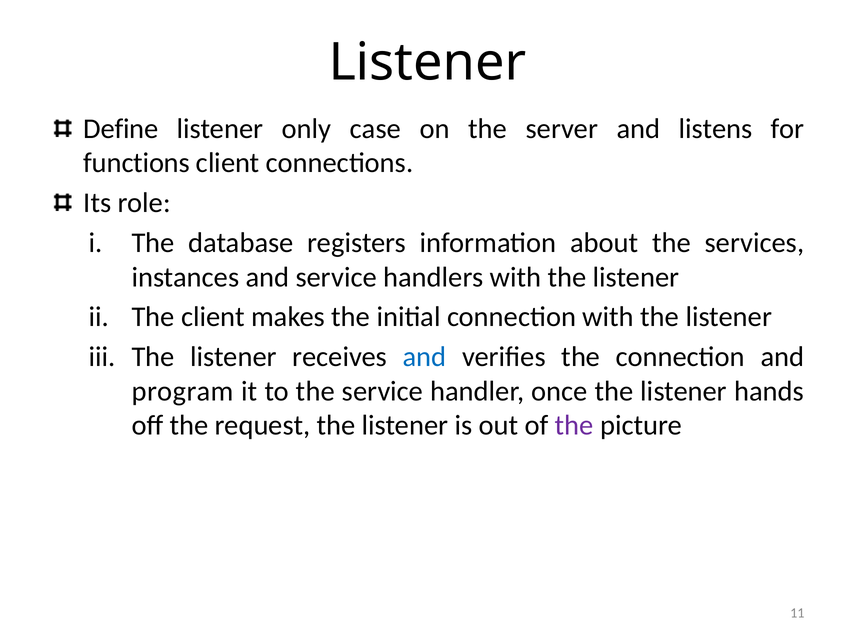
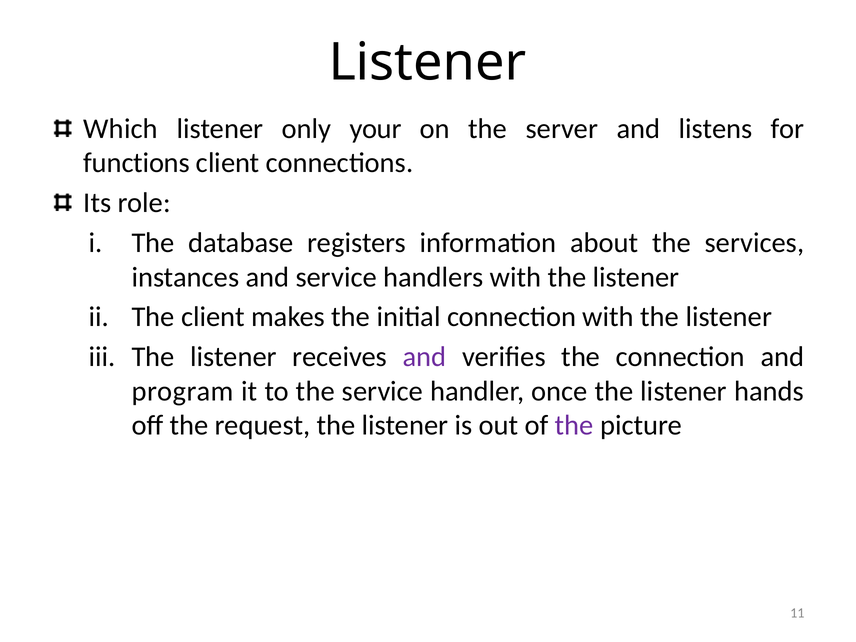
Define: Define -> Which
case: case -> your
and at (425, 357) colour: blue -> purple
